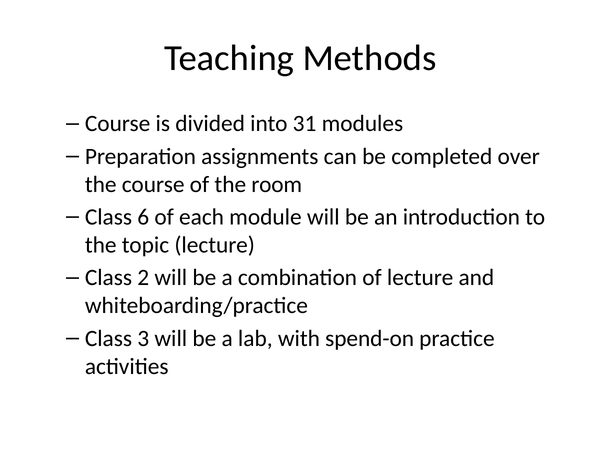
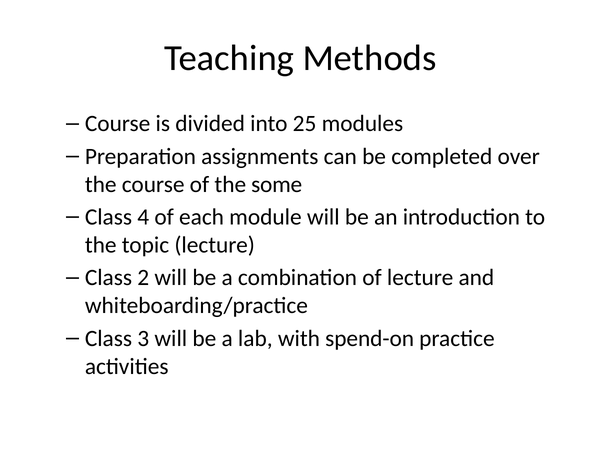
31: 31 -> 25
room: room -> some
6: 6 -> 4
